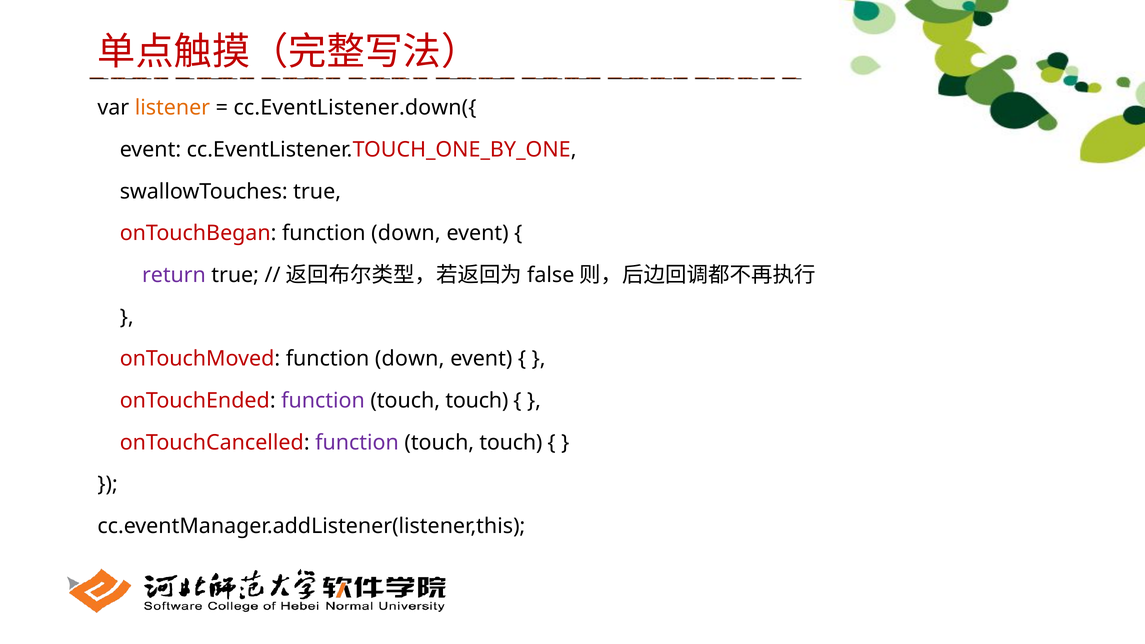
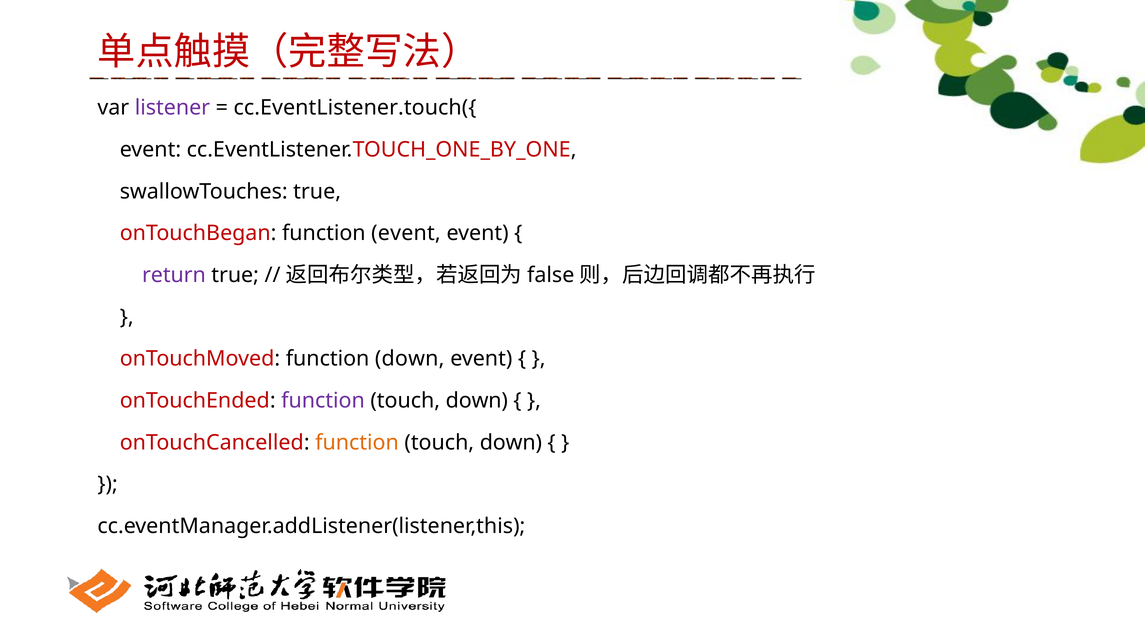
listener colour: orange -> purple
cc.EventListener.down({: cc.EventListener.down({ -> cc.EventListener.touch({
onTouchBegan function down: down -> event
touch at (477, 401): touch -> down
function at (357, 443) colour: purple -> orange
touch at (511, 443): touch -> down
